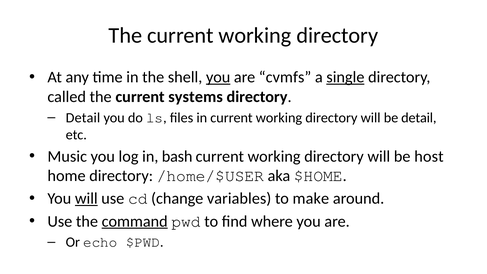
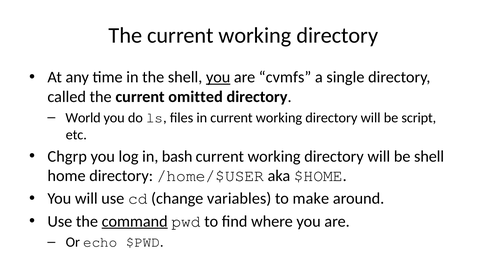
single underline: present -> none
systems: systems -> omitted
Detail at (83, 118): Detail -> World
be detail: detail -> script
Music: Music -> Chgrp
be host: host -> shell
will at (86, 199) underline: present -> none
